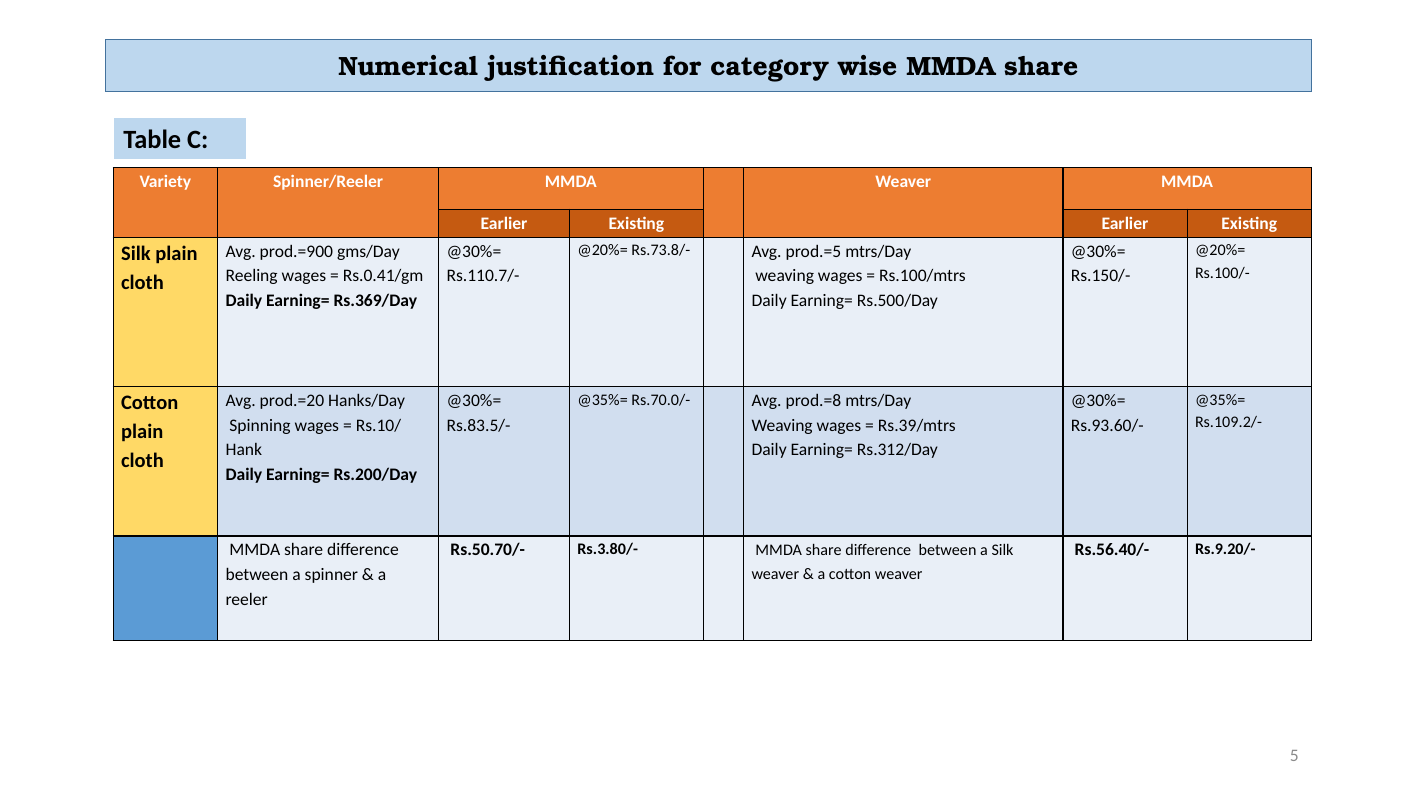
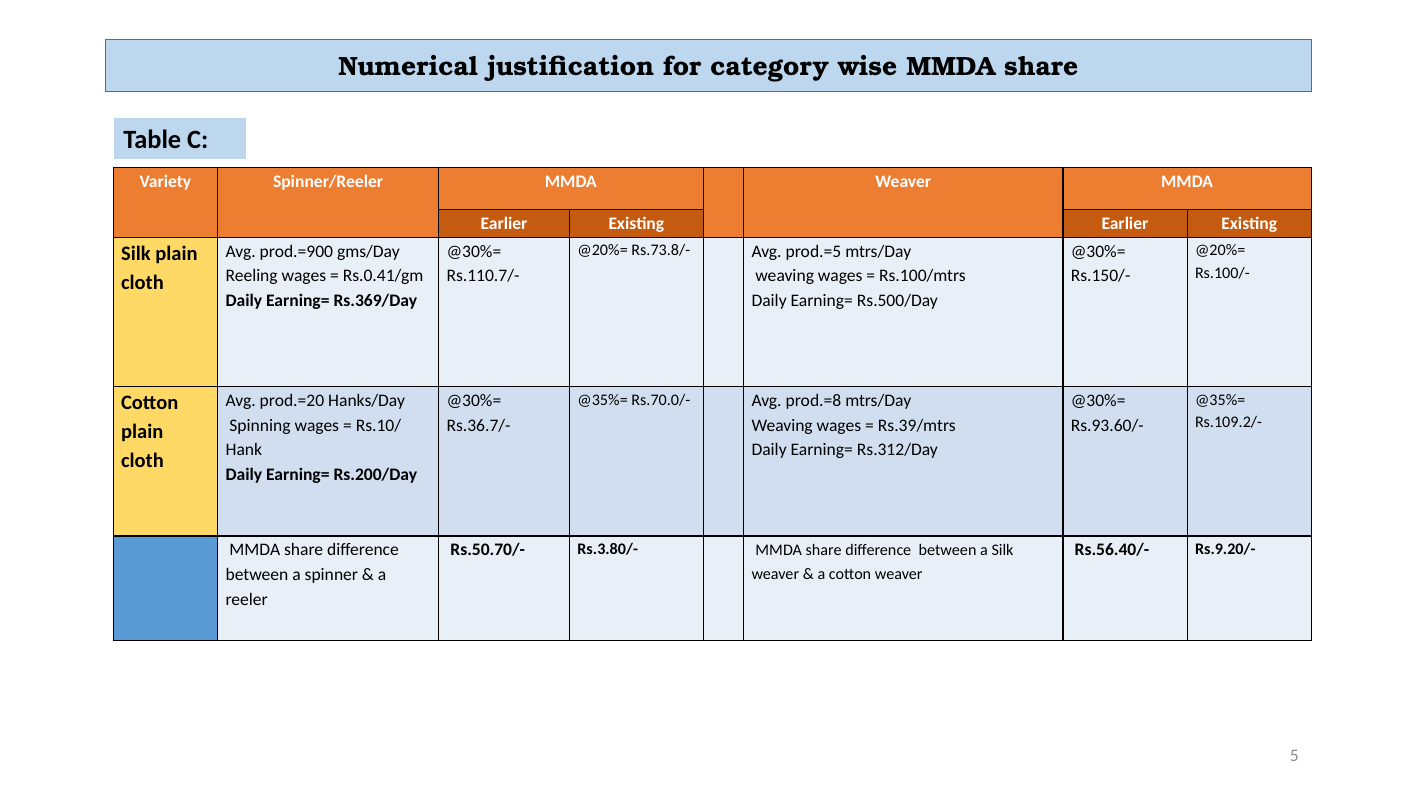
Rs.83.5/-: Rs.83.5/- -> Rs.36.7/-
